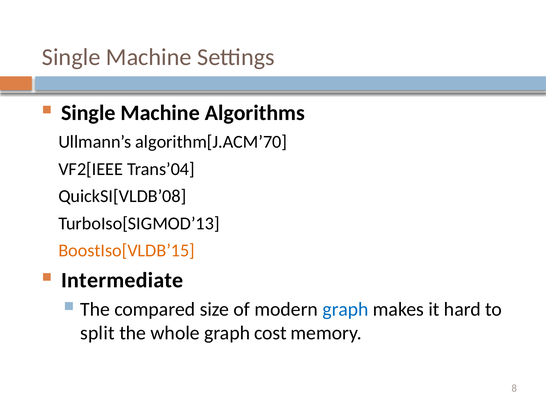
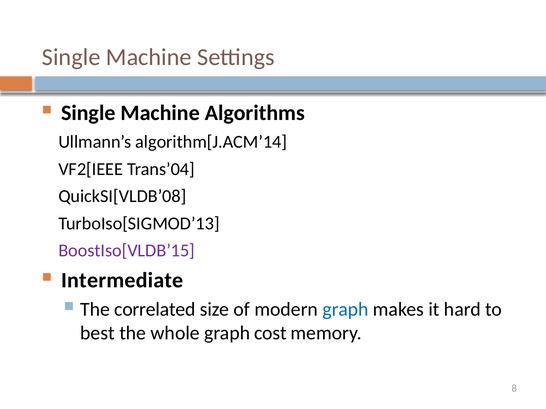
algorithm[J.ACM’70: algorithm[J.ACM’70 -> algorithm[J.ACM’14
BoostIso[VLDB’15 colour: orange -> purple
compared: compared -> correlated
split: split -> best
